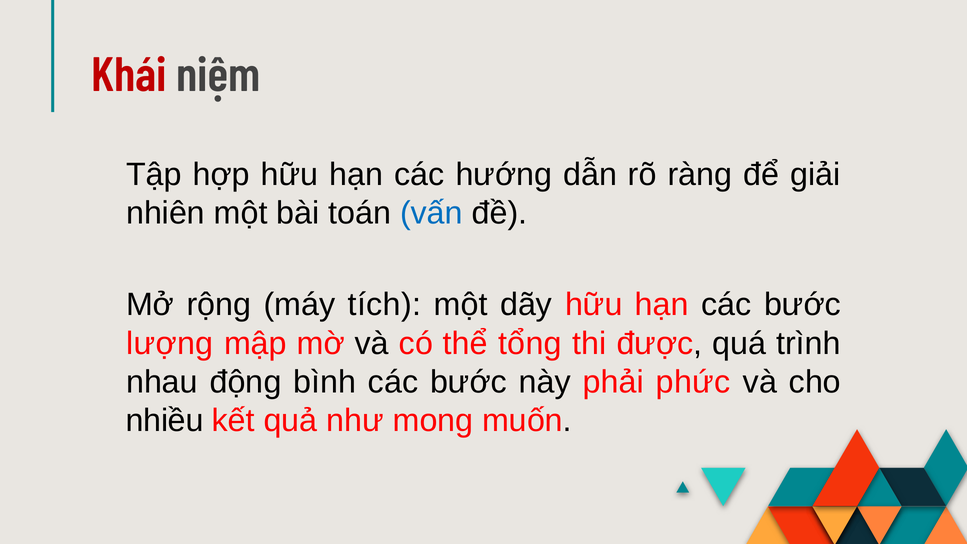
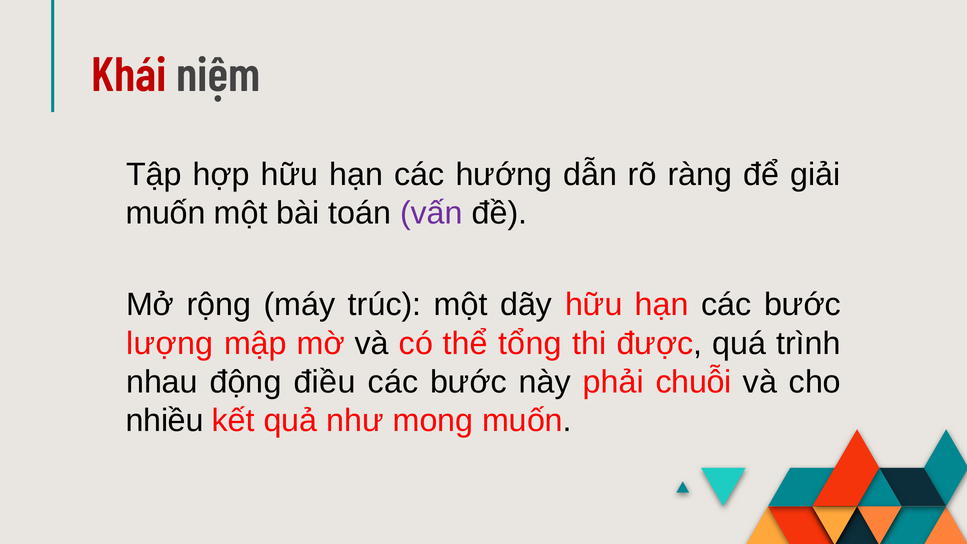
nhiên at (166, 213): nhiên -> muốn
vấn colour: blue -> purple
tích: tích -> trúc
bình: bình -> điều
phức: phức -> chuỗi
